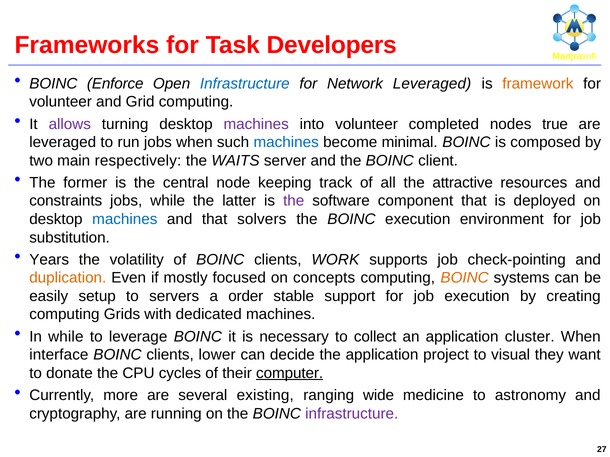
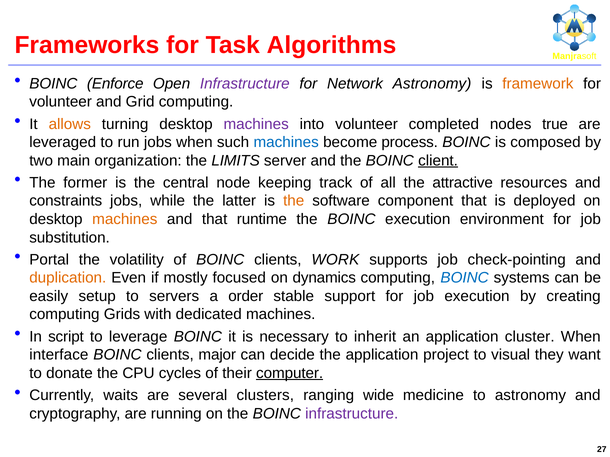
Developers: Developers -> Algorithms
Infrastructure at (245, 84) colour: blue -> purple
Network Leveraged: Leveraged -> Astronomy
allows colour: purple -> orange
minimal: minimal -> process
respectively: respectively -> organization
WAITS: WAITS -> LIMITS
client underline: none -> present
the at (294, 201) colour: purple -> orange
machines at (125, 219) colour: blue -> orange
solvers: solvers -> runtime
Years: Years -> Portal
concepts: concepts -> dynamics
BOINC at (465, 278) colour: orange -> blue
In while: while -> script
collect: collect -> inherit
lower: lower -> major
more: more -> waits
existing: existing -> clusters
